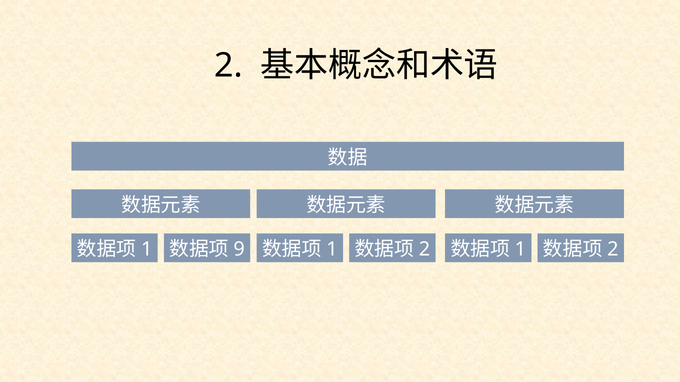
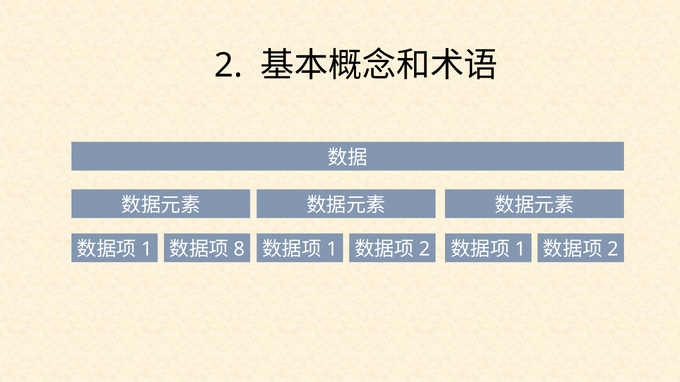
9: 9 -> 8
